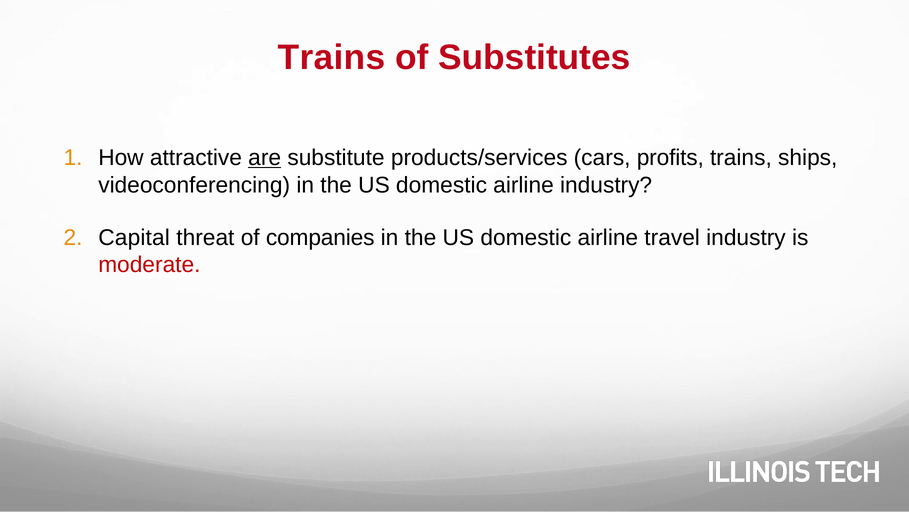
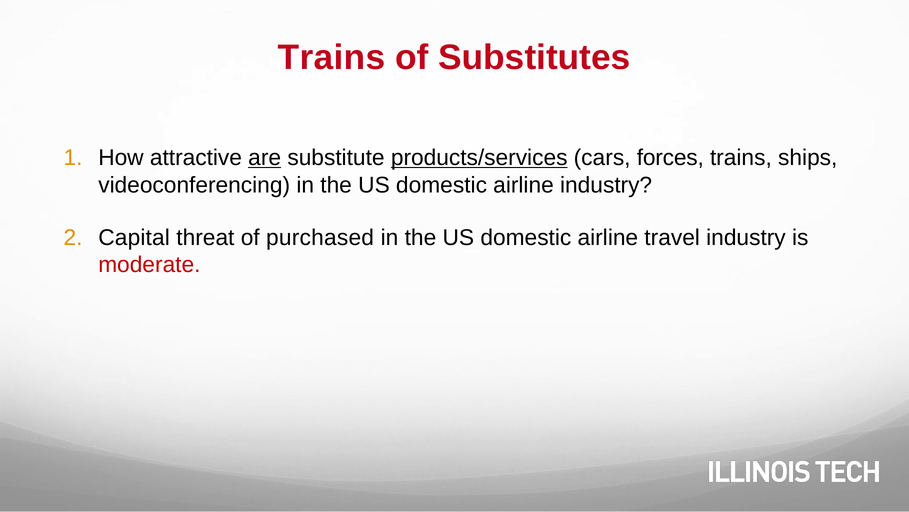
products/services underline: none -> present
profits: profits -> forces
companies: companies -> purchased
